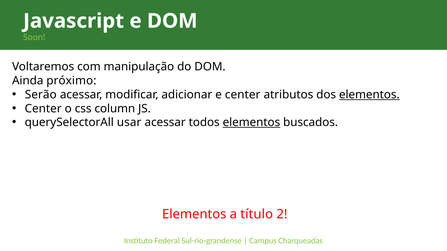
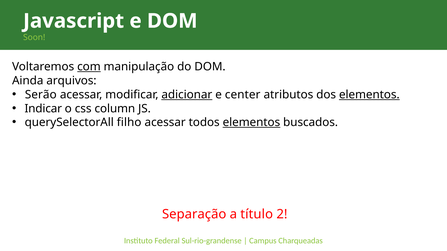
com underline: none -> present
próximo: próximo -> arquivos
adicionar underline: none -> present
Center at (43, 109): Center -> Indicar
usar: usar -> filho
Elementos at (194, 214): Elementos -> Separação
